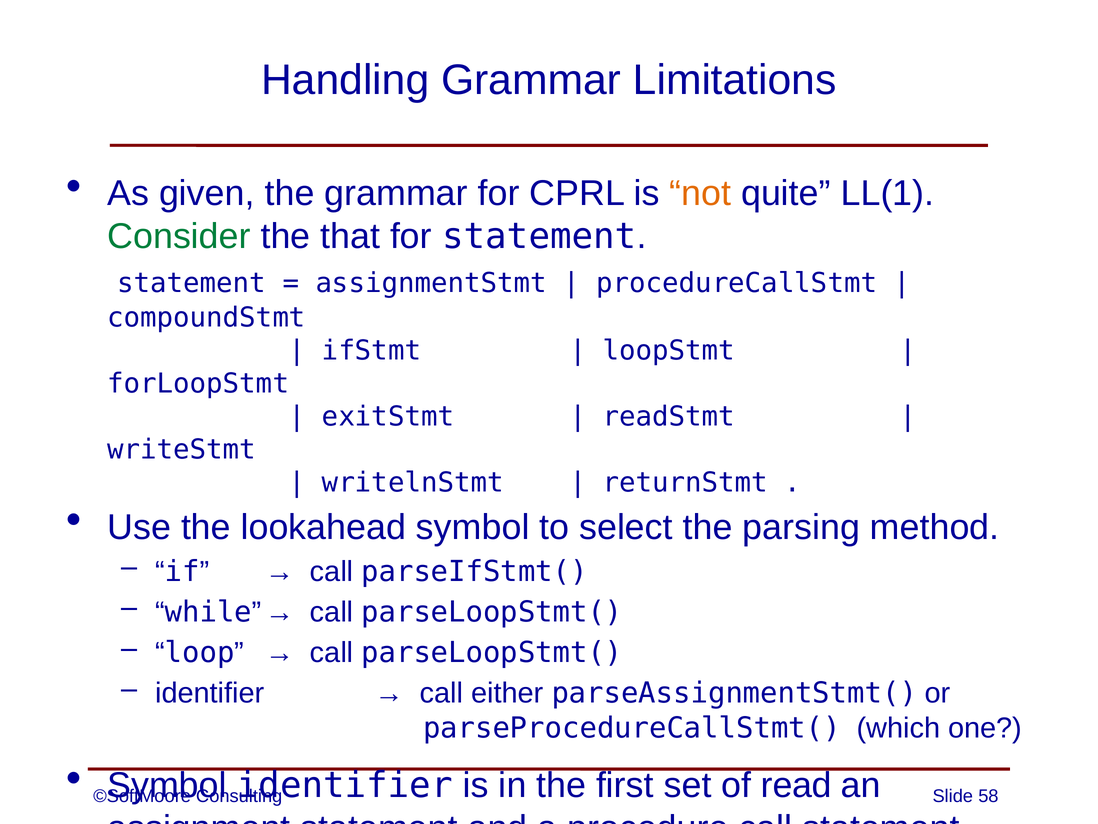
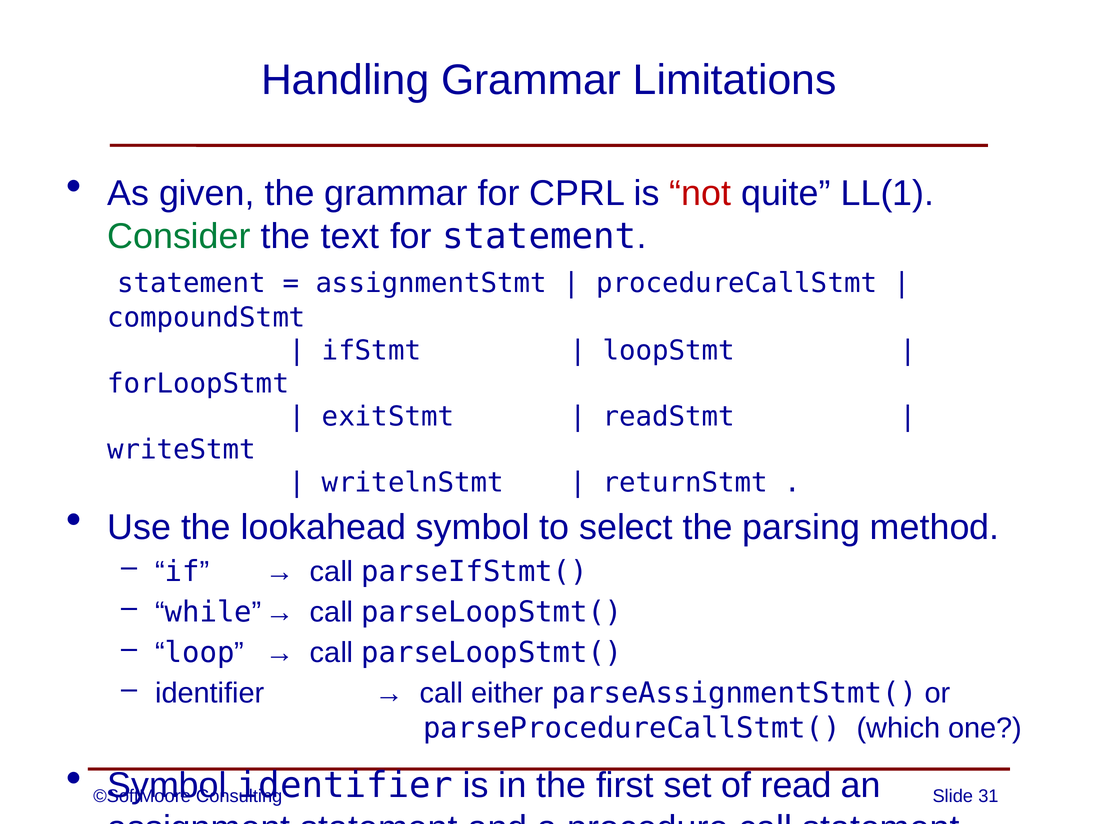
not colour: orange -> red
that: that -> text
58: 58 -> 31
